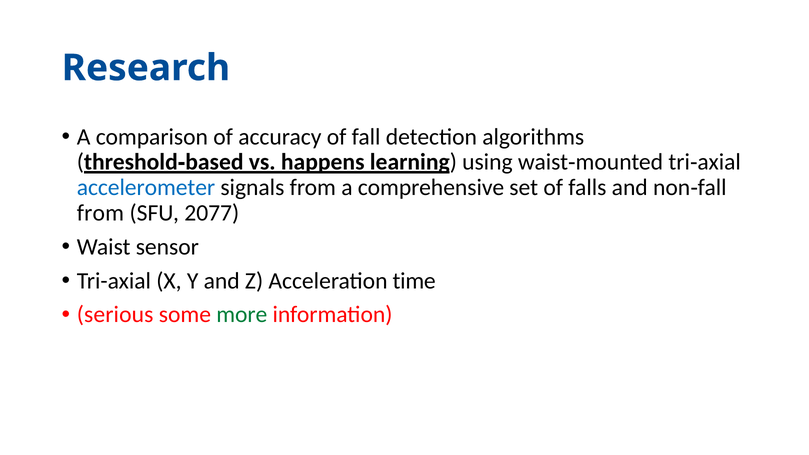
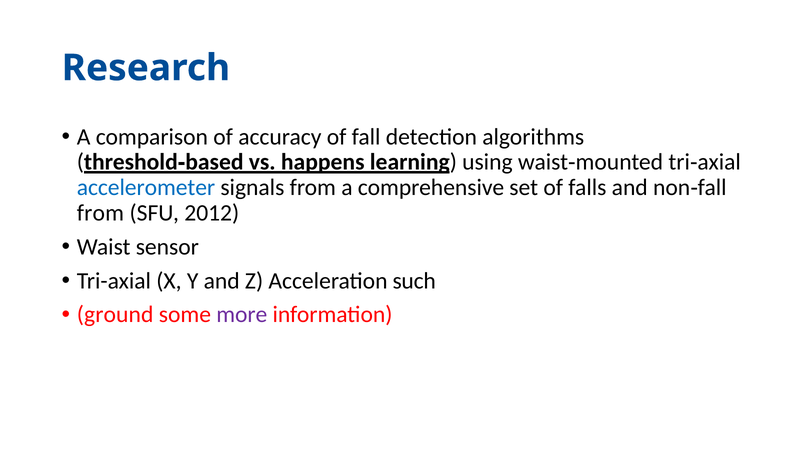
2077: 2077 -> 2012
time: time -> such
serious: serious -> ground
more colour: green -> purple
